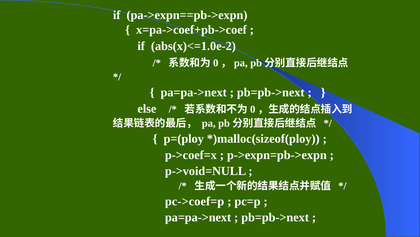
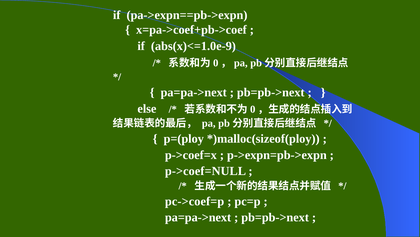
abs(x)<=1.0e-2: abs(x)<=1.0e-2 -> abs(x)<=1.0e-9
p->void=NULL: p->void=NULL -> p->coef=NULL
